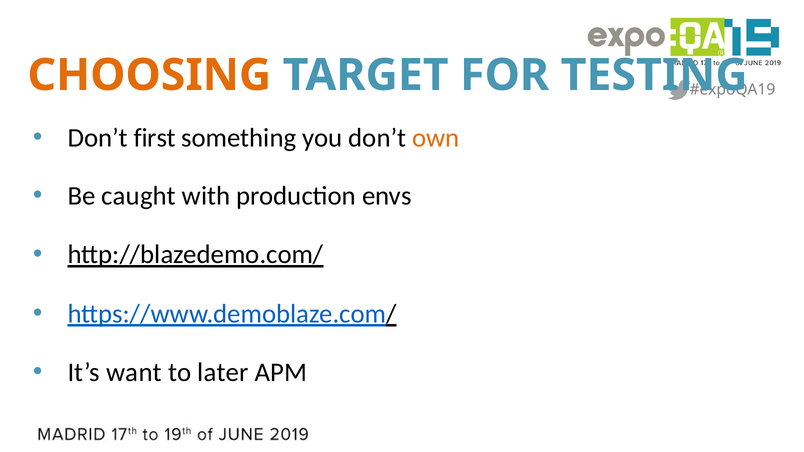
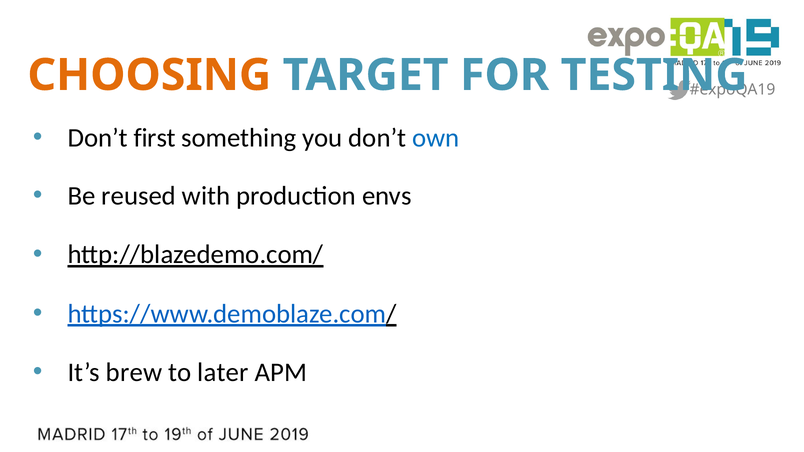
own colour: orange -> blue
caught: caught -> reused
want: want -> brew
